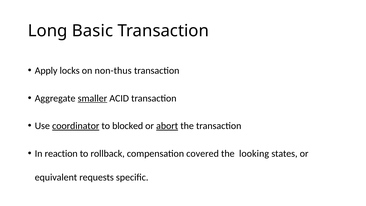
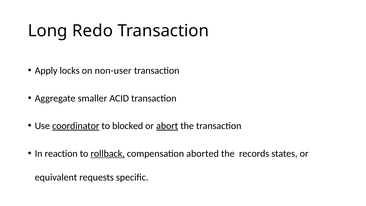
Basic: Basic -> Redo
non-thus: non-thus -> non-user
smaller underline: present -> none
rollback underline: none -> present
covered: covered -> aborted
looking: looking -> records
